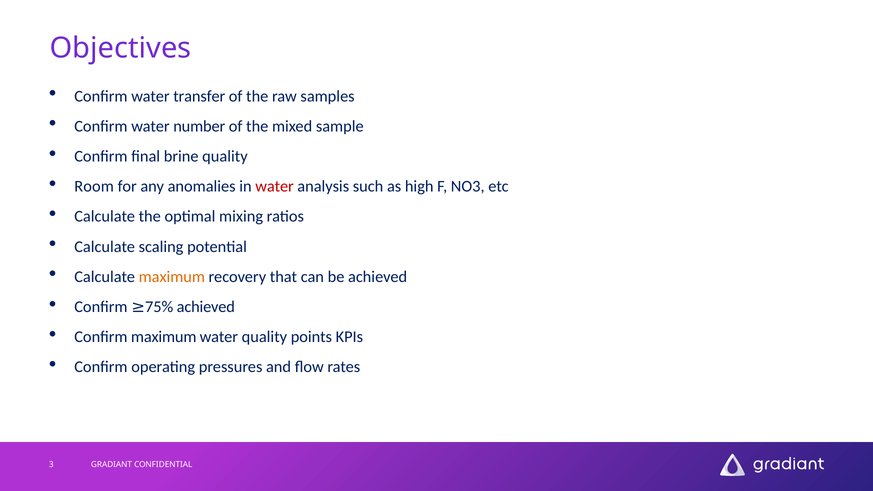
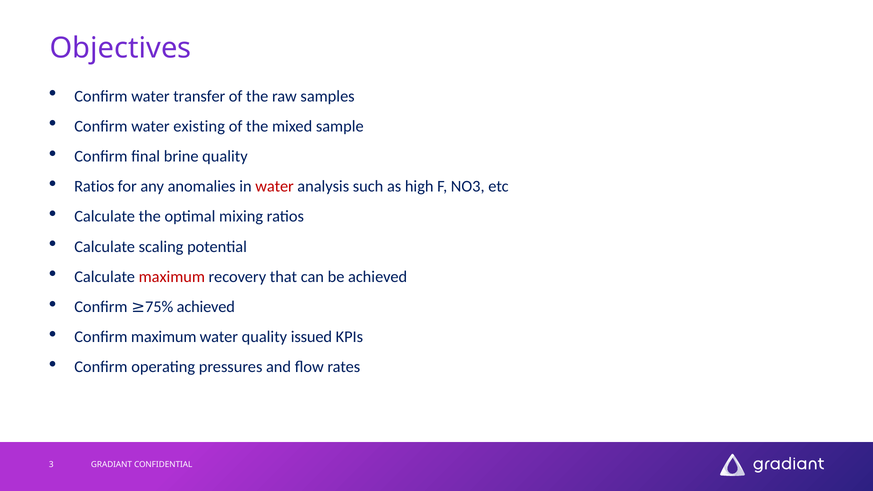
number: number -> existing
Room at (94, 186): Room -> Ratios
maximum at (172, 277) colour: orange -> red
points: points -> issued
